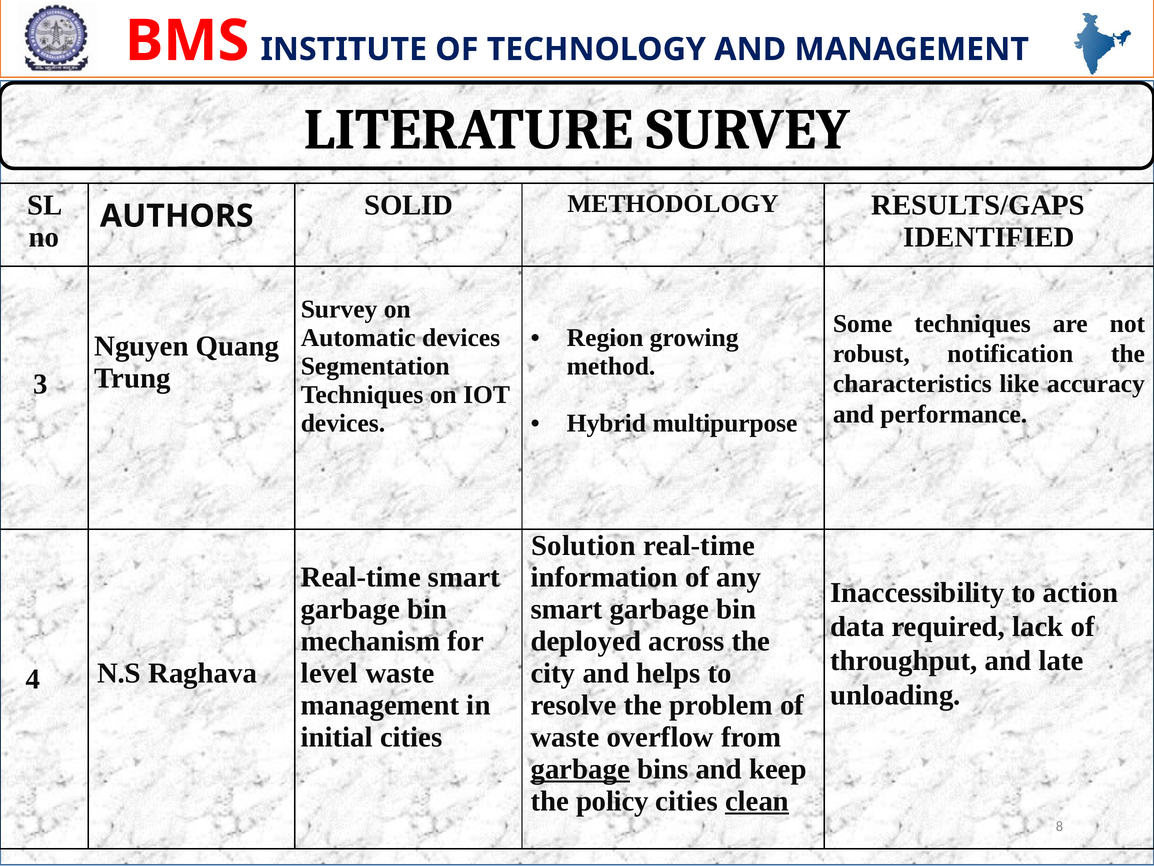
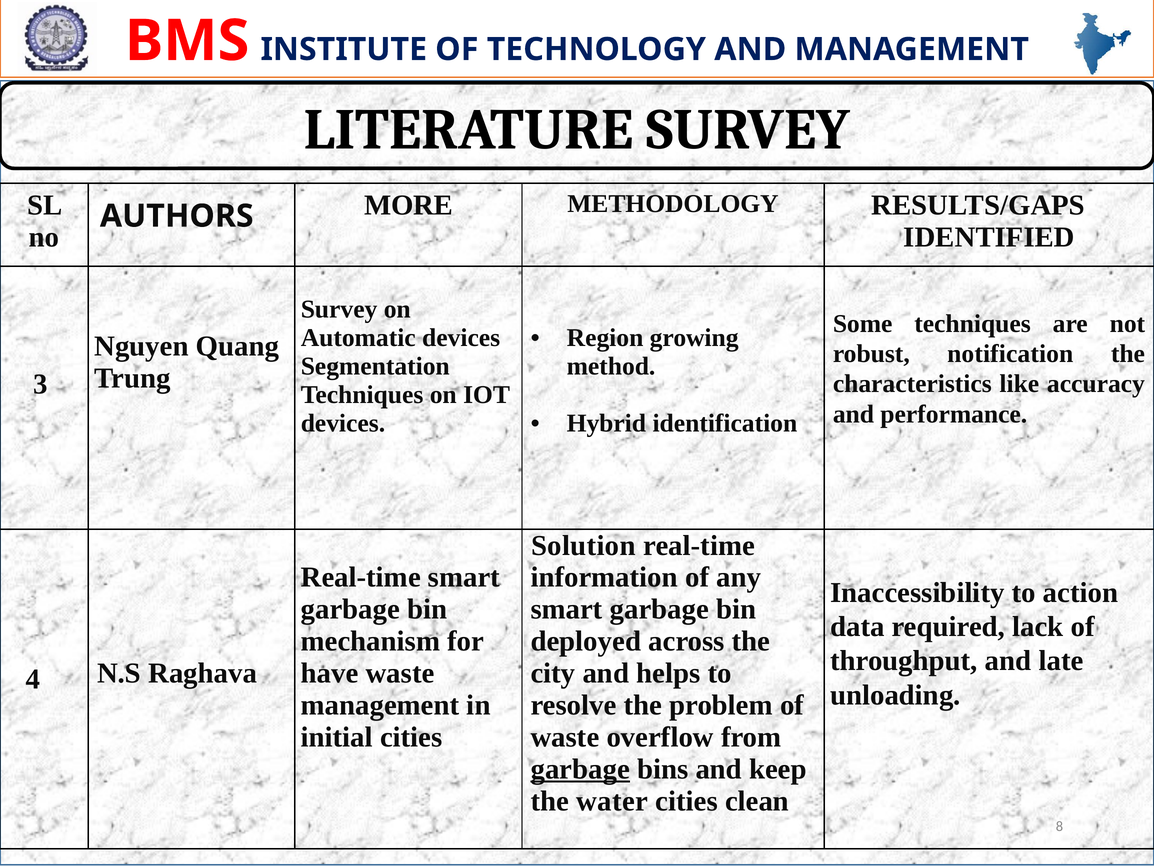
SOLID: SOLID -> MORE
multipurpose: multipurpose -> identification
level: level -> have
policy: policy -> water
clean underline: present -> none
